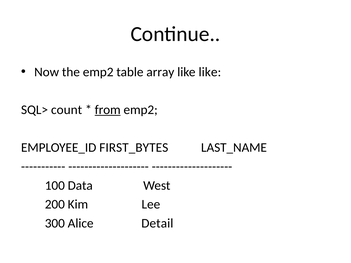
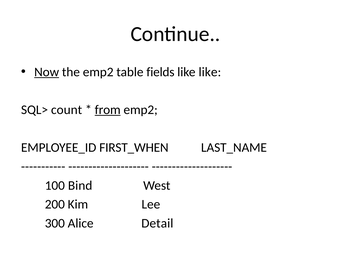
Now underline: none -> present
array: array -> fields
FIRST_BYTES: FIRST_BYTES -> FIRST_WHEN
Data: Data -> Bind
